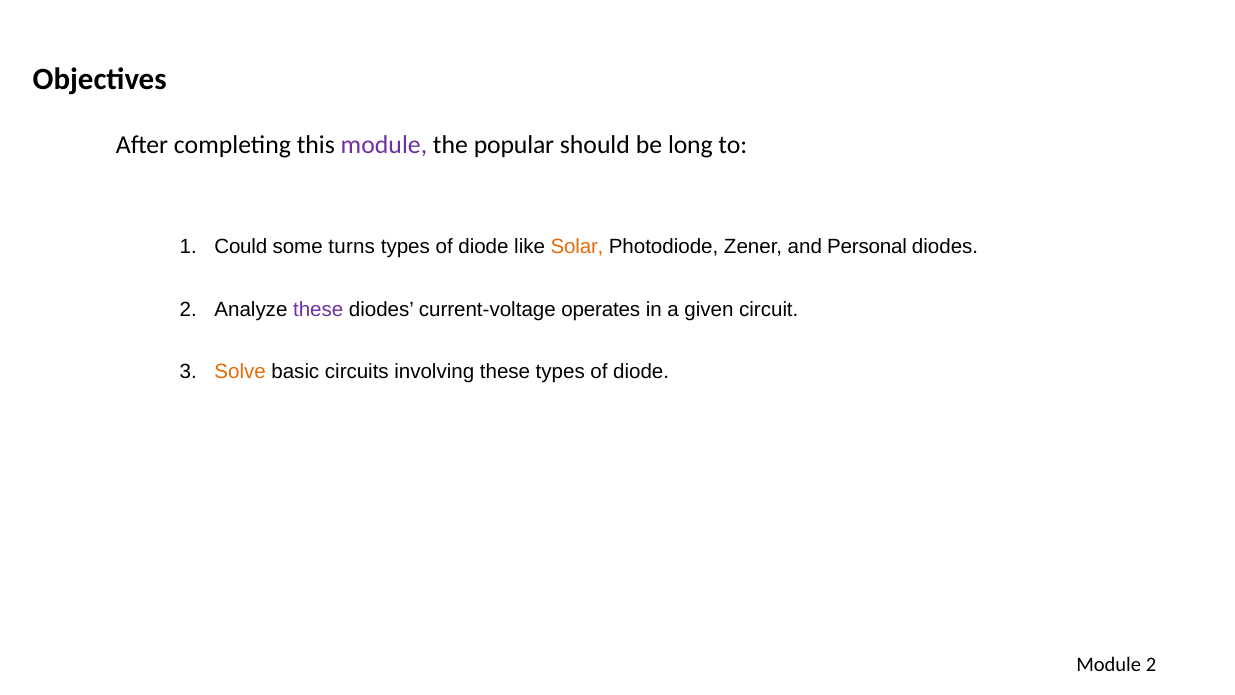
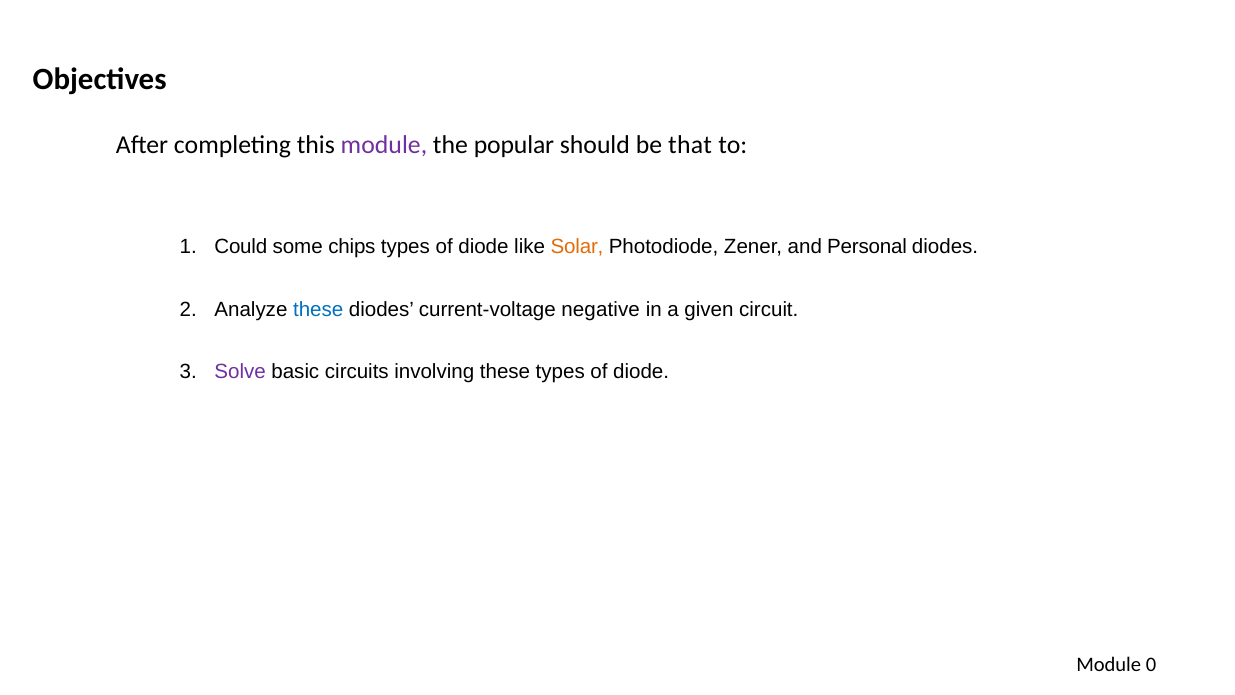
long: long -> that
turns: turns -> chips
these at (318, 309) colour: purple -> blue
operates: operates -> negative
Solve colour: orange -> purple
Module 2: 2 -> 0
